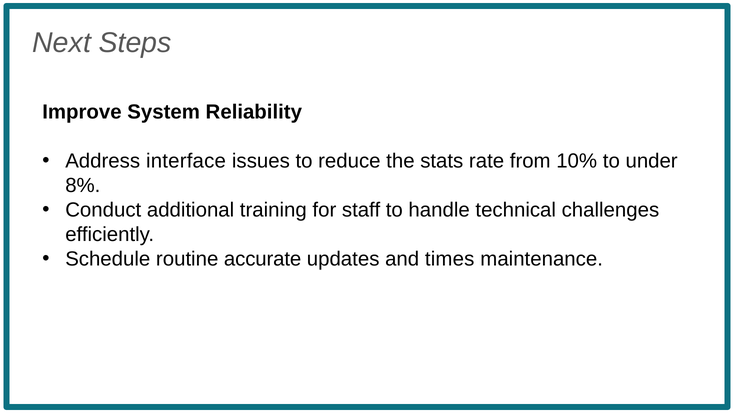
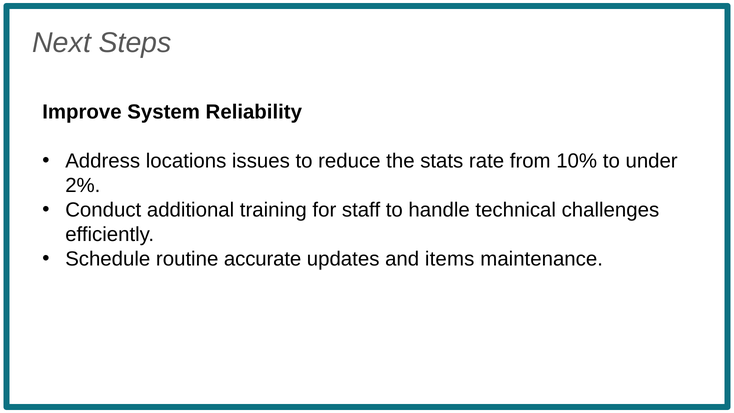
interface: interface -> locations
8%: 8% -> 2%
times: times -> items
